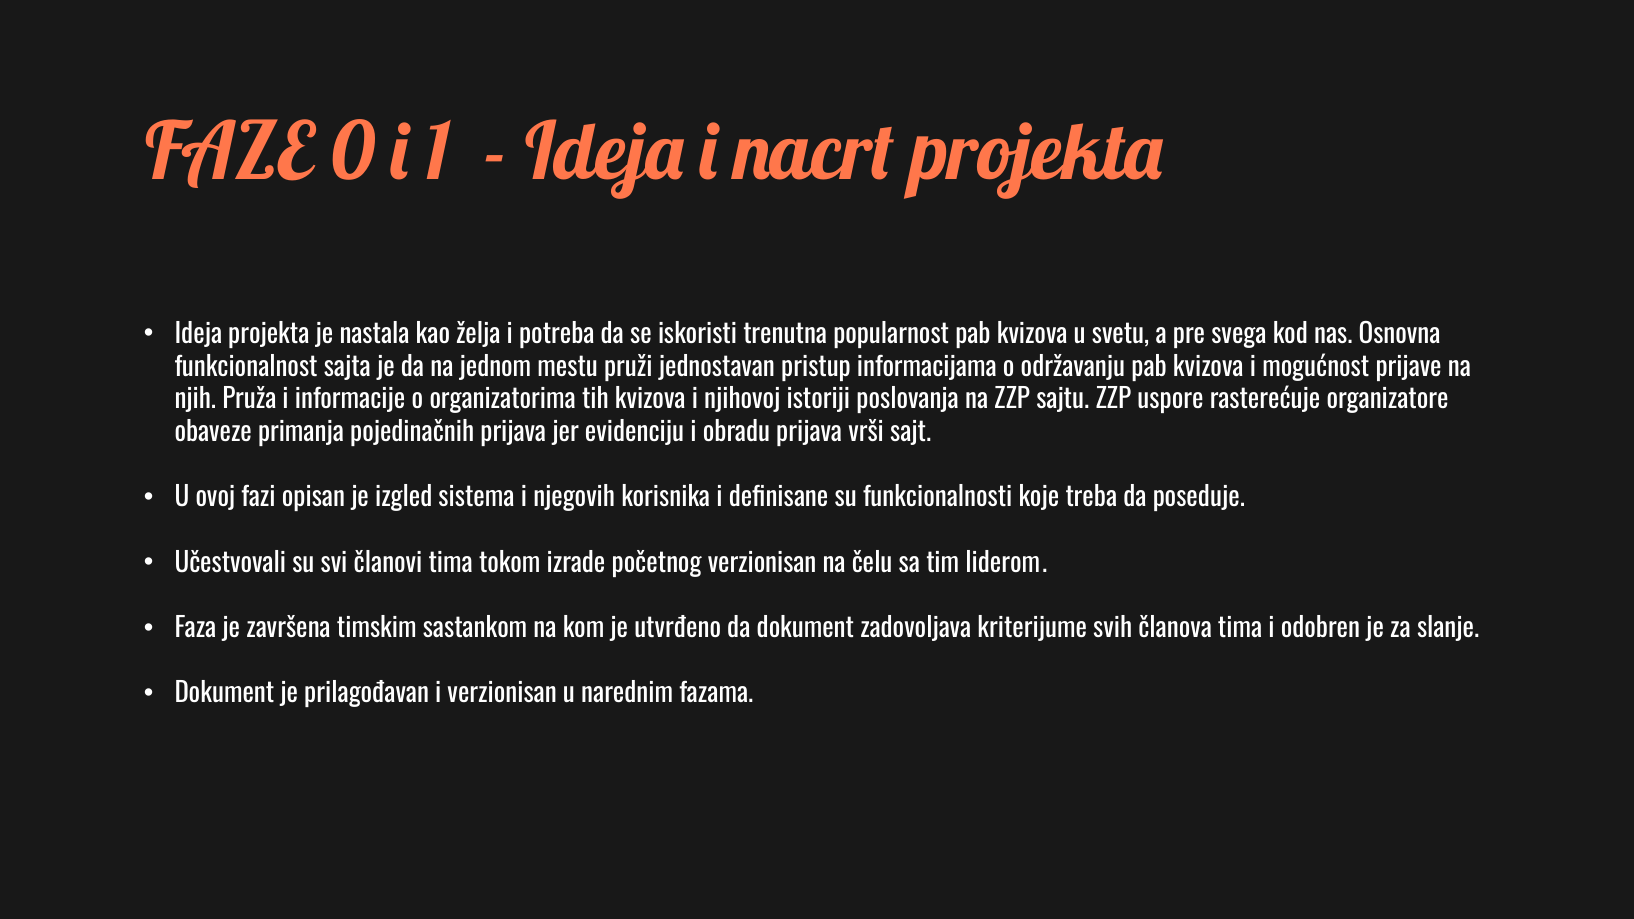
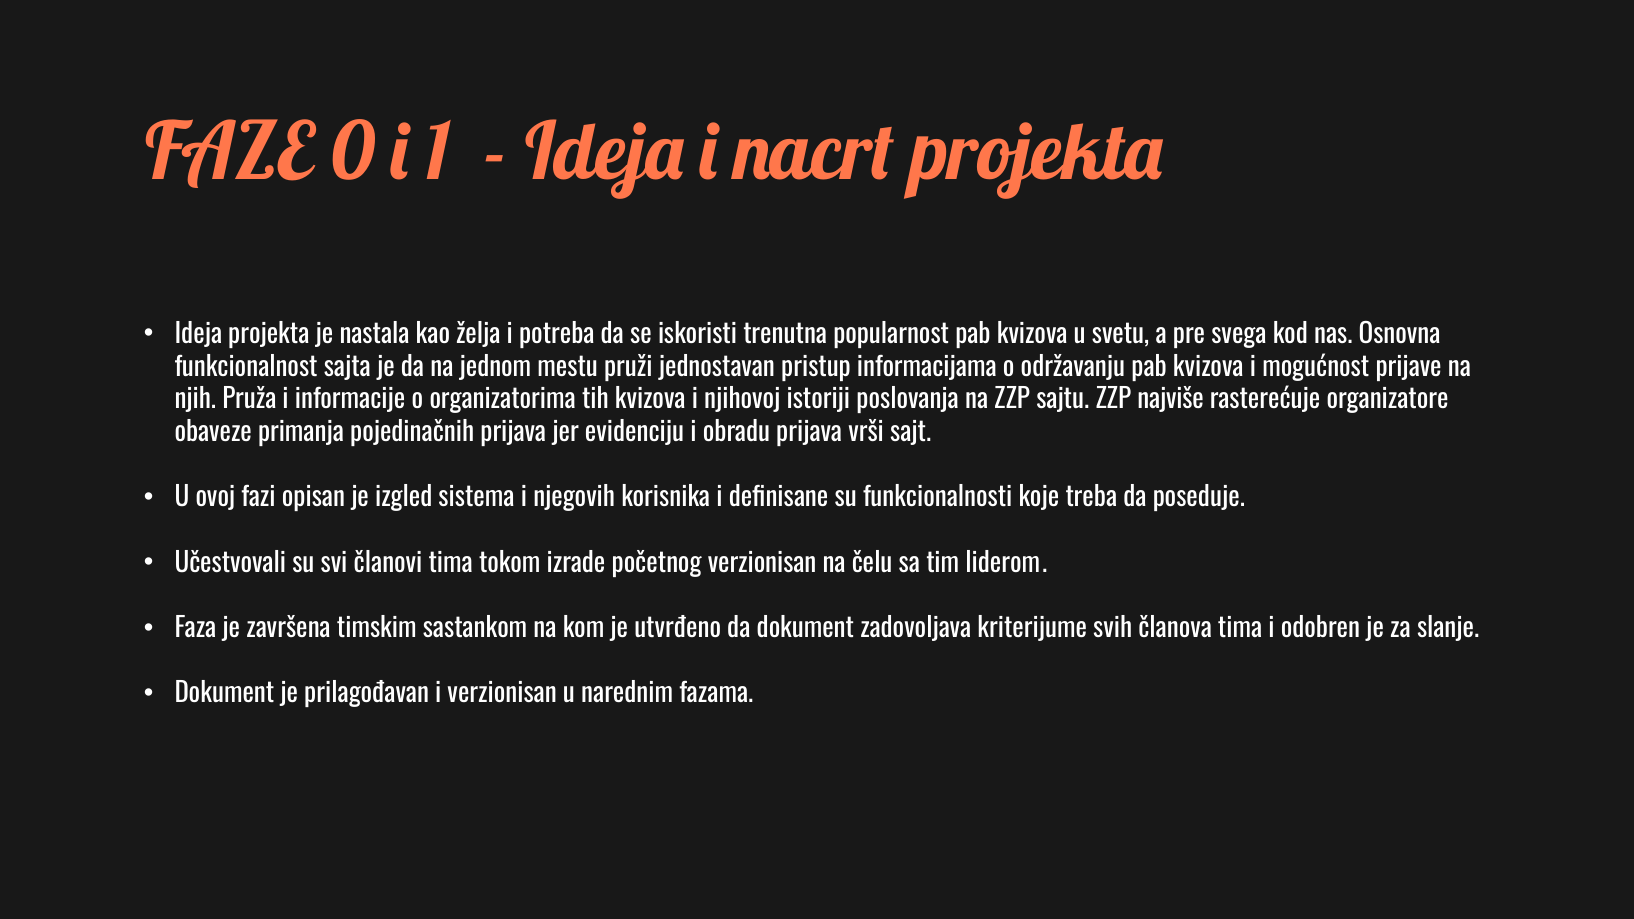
uspore: uspore -> najviše
